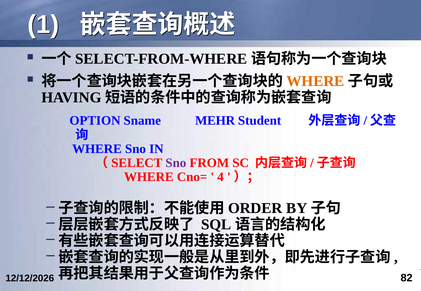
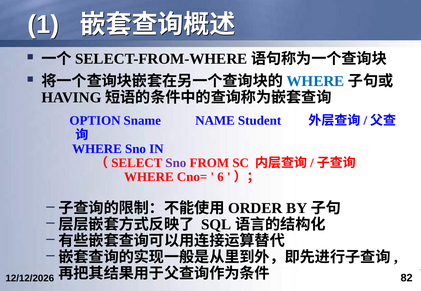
WHERE at (315, 81) colour: orange -> blue
MEHR: MEHR -> NAME
4: 4 -> 6
